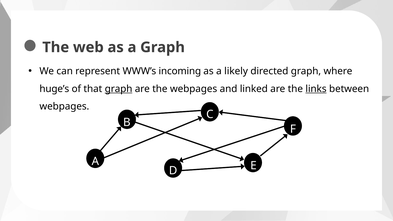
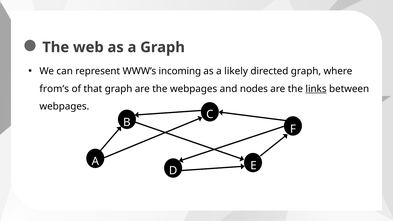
huge’s: huge’s -> from’s
graph at (119, 89) underline: present -> none
linked: linked -> nodes
